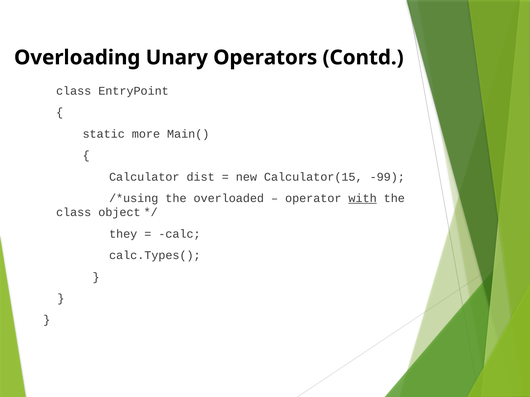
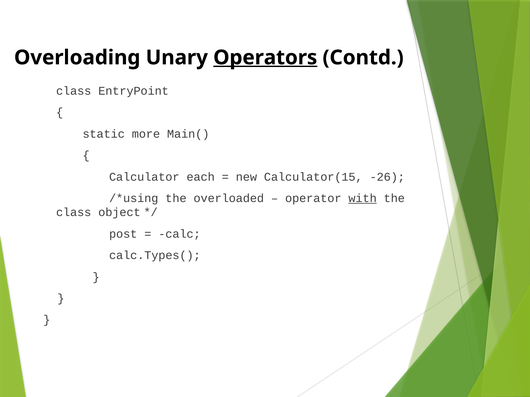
Operators underline: none -> present
dist: dist -> each
-99: -99 -> -26
they: they -> post
